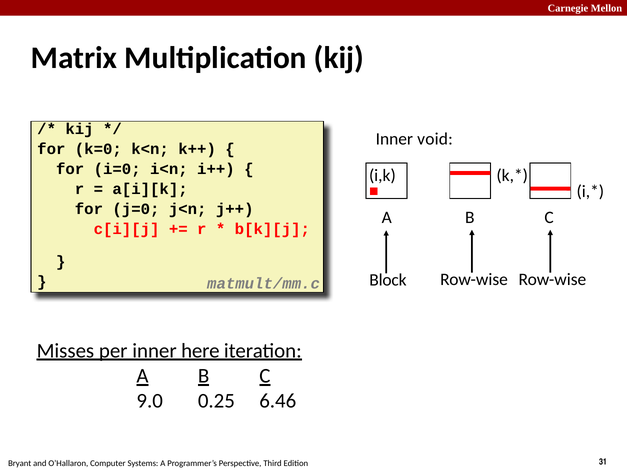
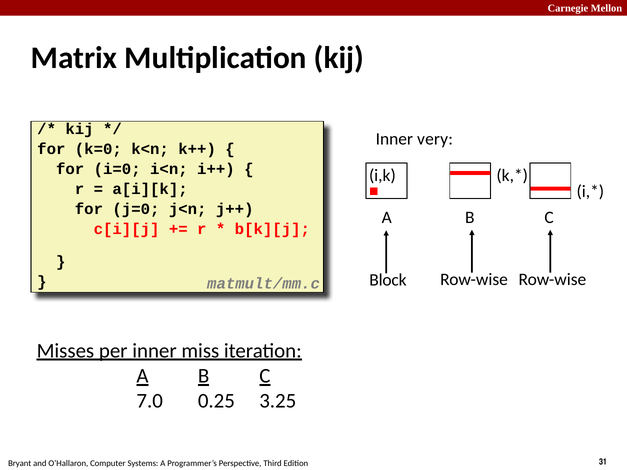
void: void -> very
here: here -> miss
9.0: 9.0 -> 7.0
6.46: 6.46 -> 3.25
